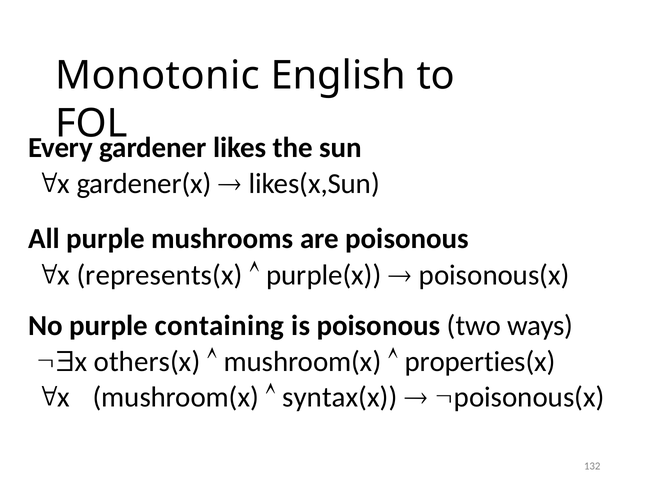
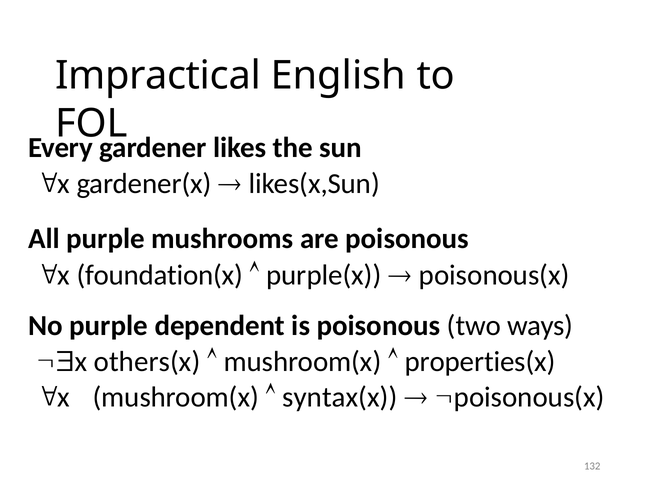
Monotonic: Monotonic -> Impractical
represents(x: represents(x -> foundation(x
containing: containing -> dependent
